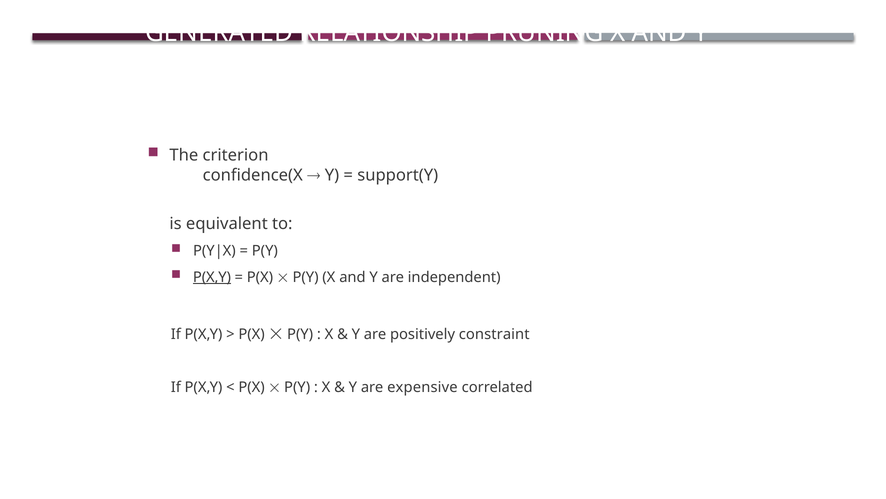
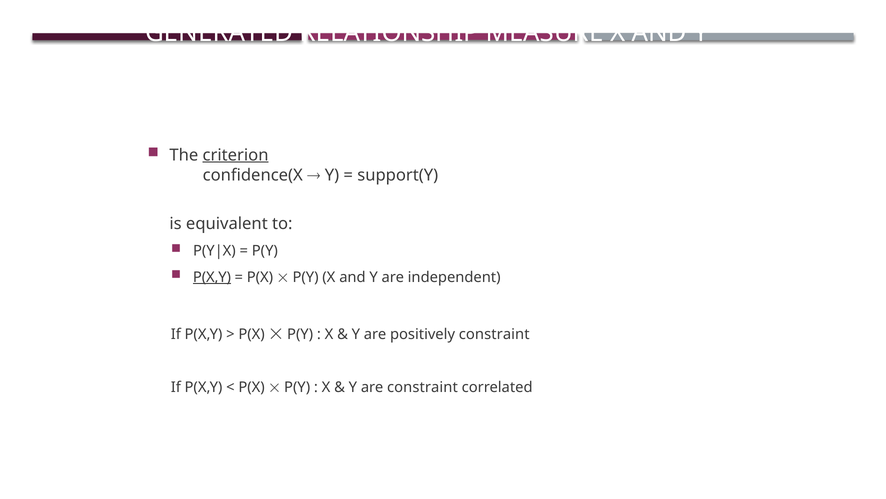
PRUNING: PRUNING -> MEASURE
criterion underline: none -> present
are expensive: expensive -> constraint
